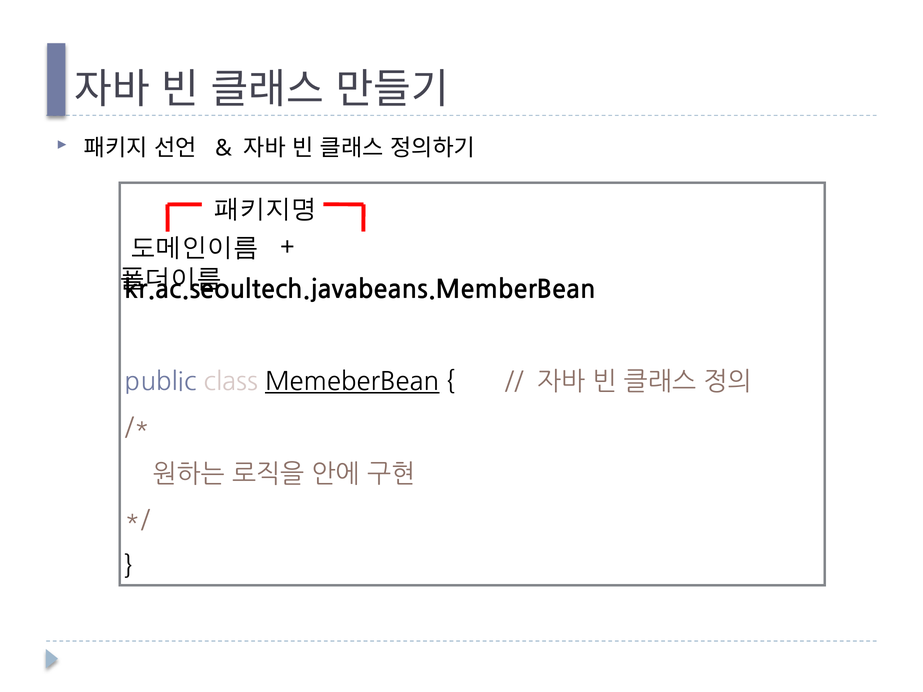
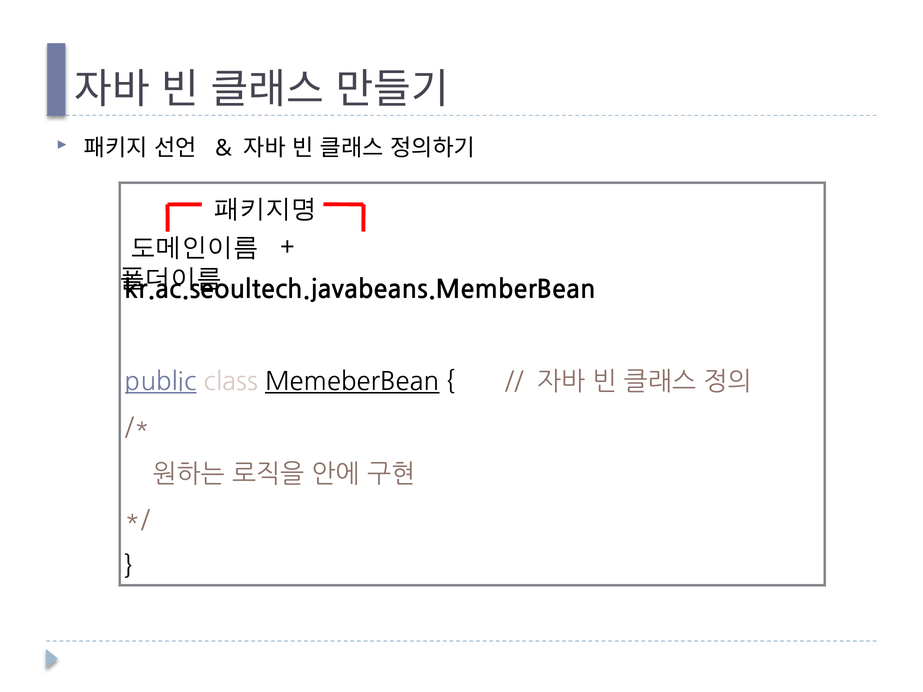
public underline: none -> present
